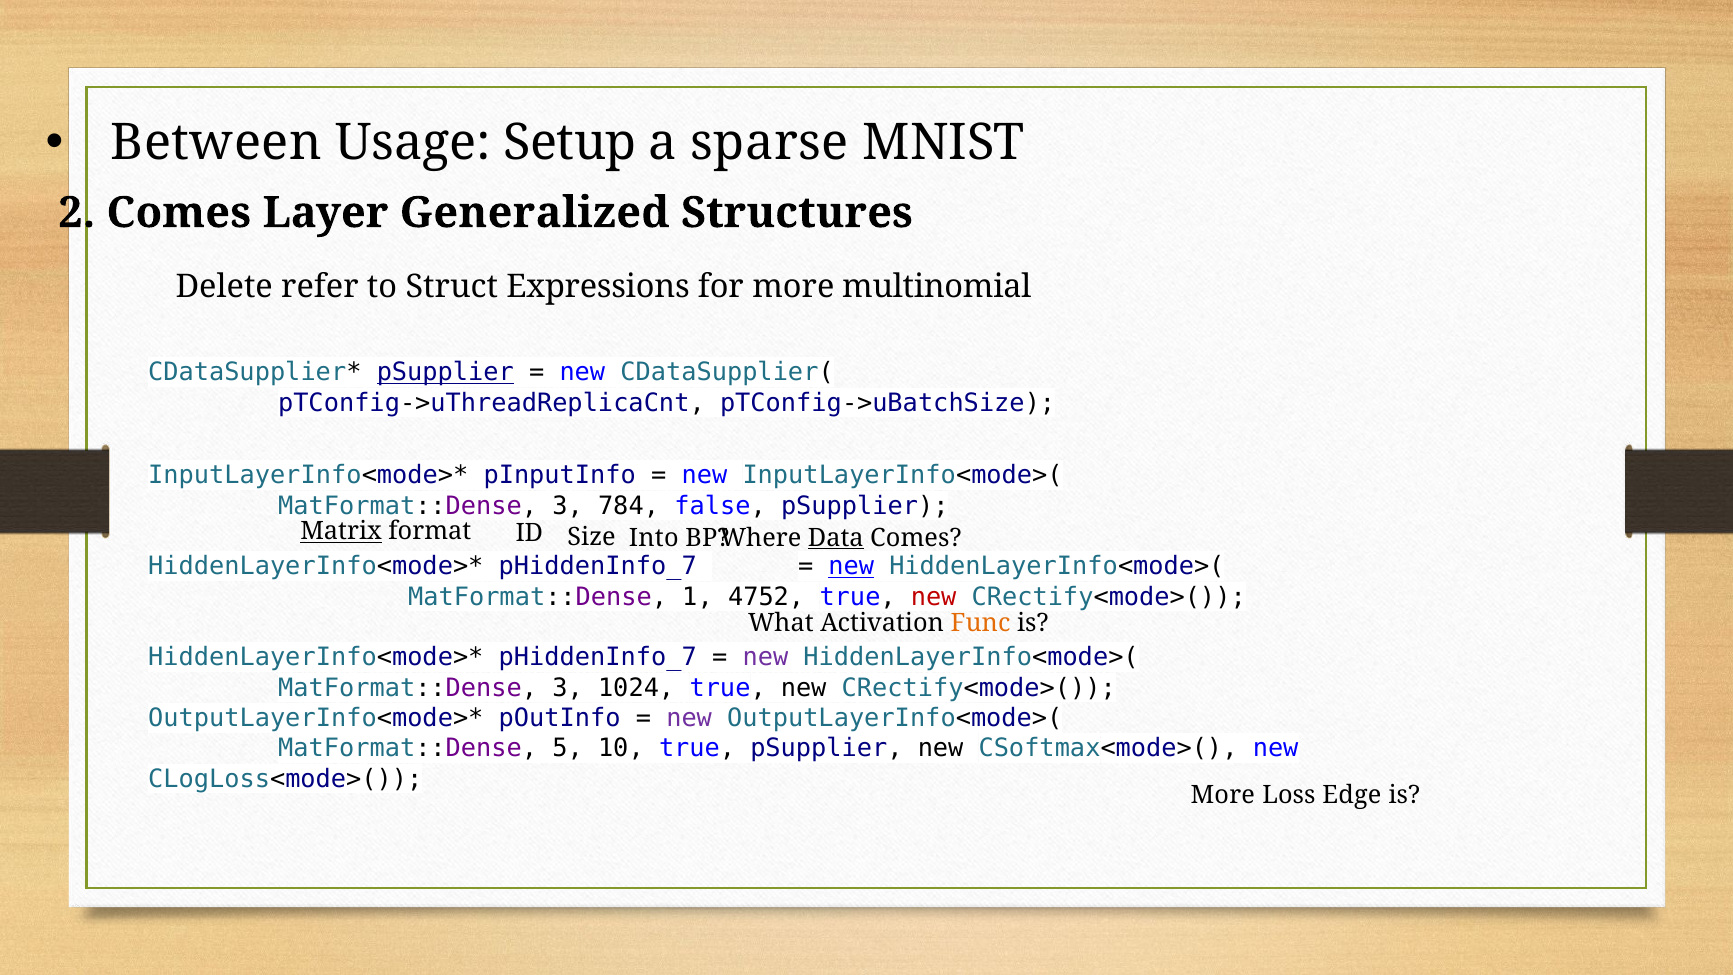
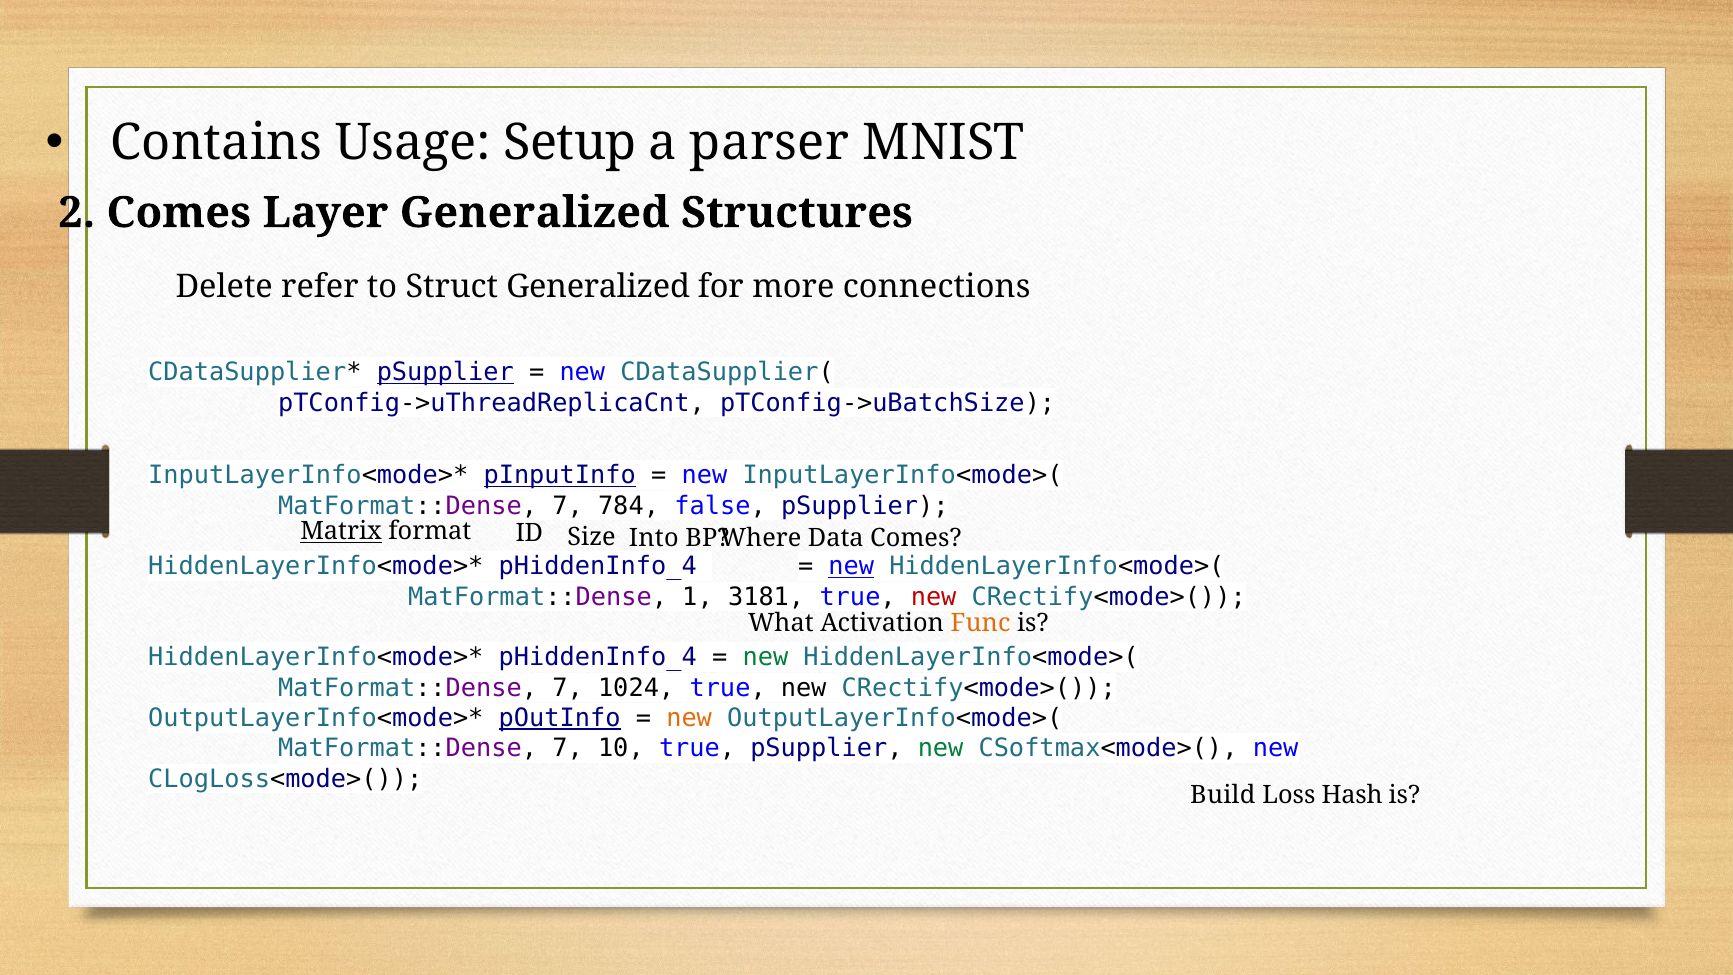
Between: Between -> Contains
sparse: sparse -> parser
Struct Expressions: Expressions -> Generalized
multinomial: multinomial -> connections
pInputInfo underline: none -> present
3 at (568, 506): 3 -> 7
Data underline: present -> none
pHiddenInfo_7 at (598, 566): pHiddenInfo_7 -> pHiddenInfo_4
4752: 4752 -> 3181
pHiddenInfo_7 at (598, 657): pHiddenInfo_7 -> pHiddenInfo_4
new at (765, 657) colour: purple -> green
3 at (568, 688): 3 -> 7
pOutInfo underline: none -> present
new at (689, 718) colour: purple -> orange
5 at (568, 748): 5 -> 7
new at (941, 748) colour: black -> green
More at (1223, 795): More -> Build
Edge: Edge -> Hash
